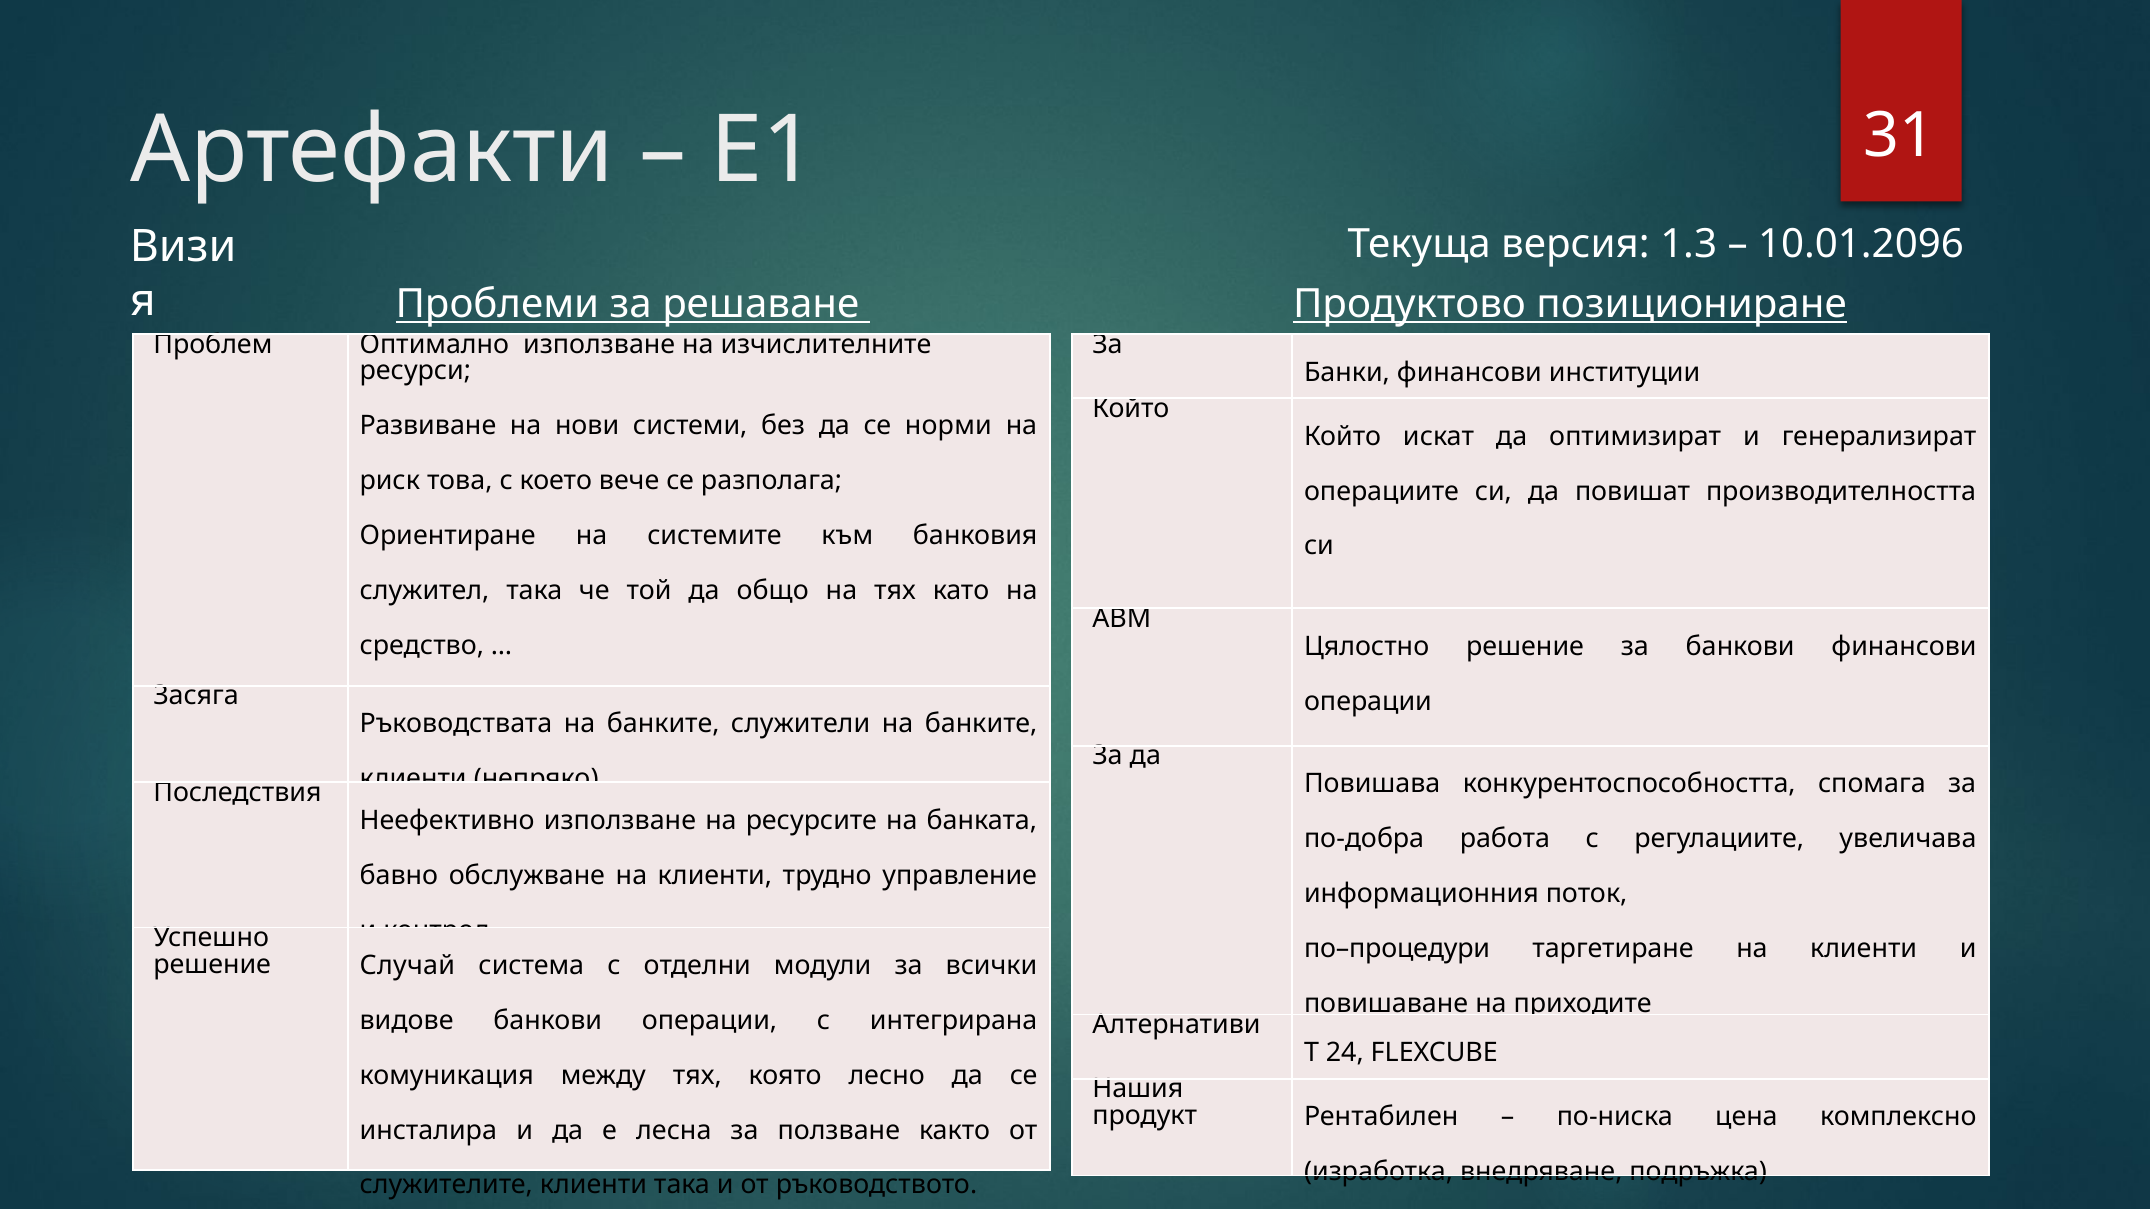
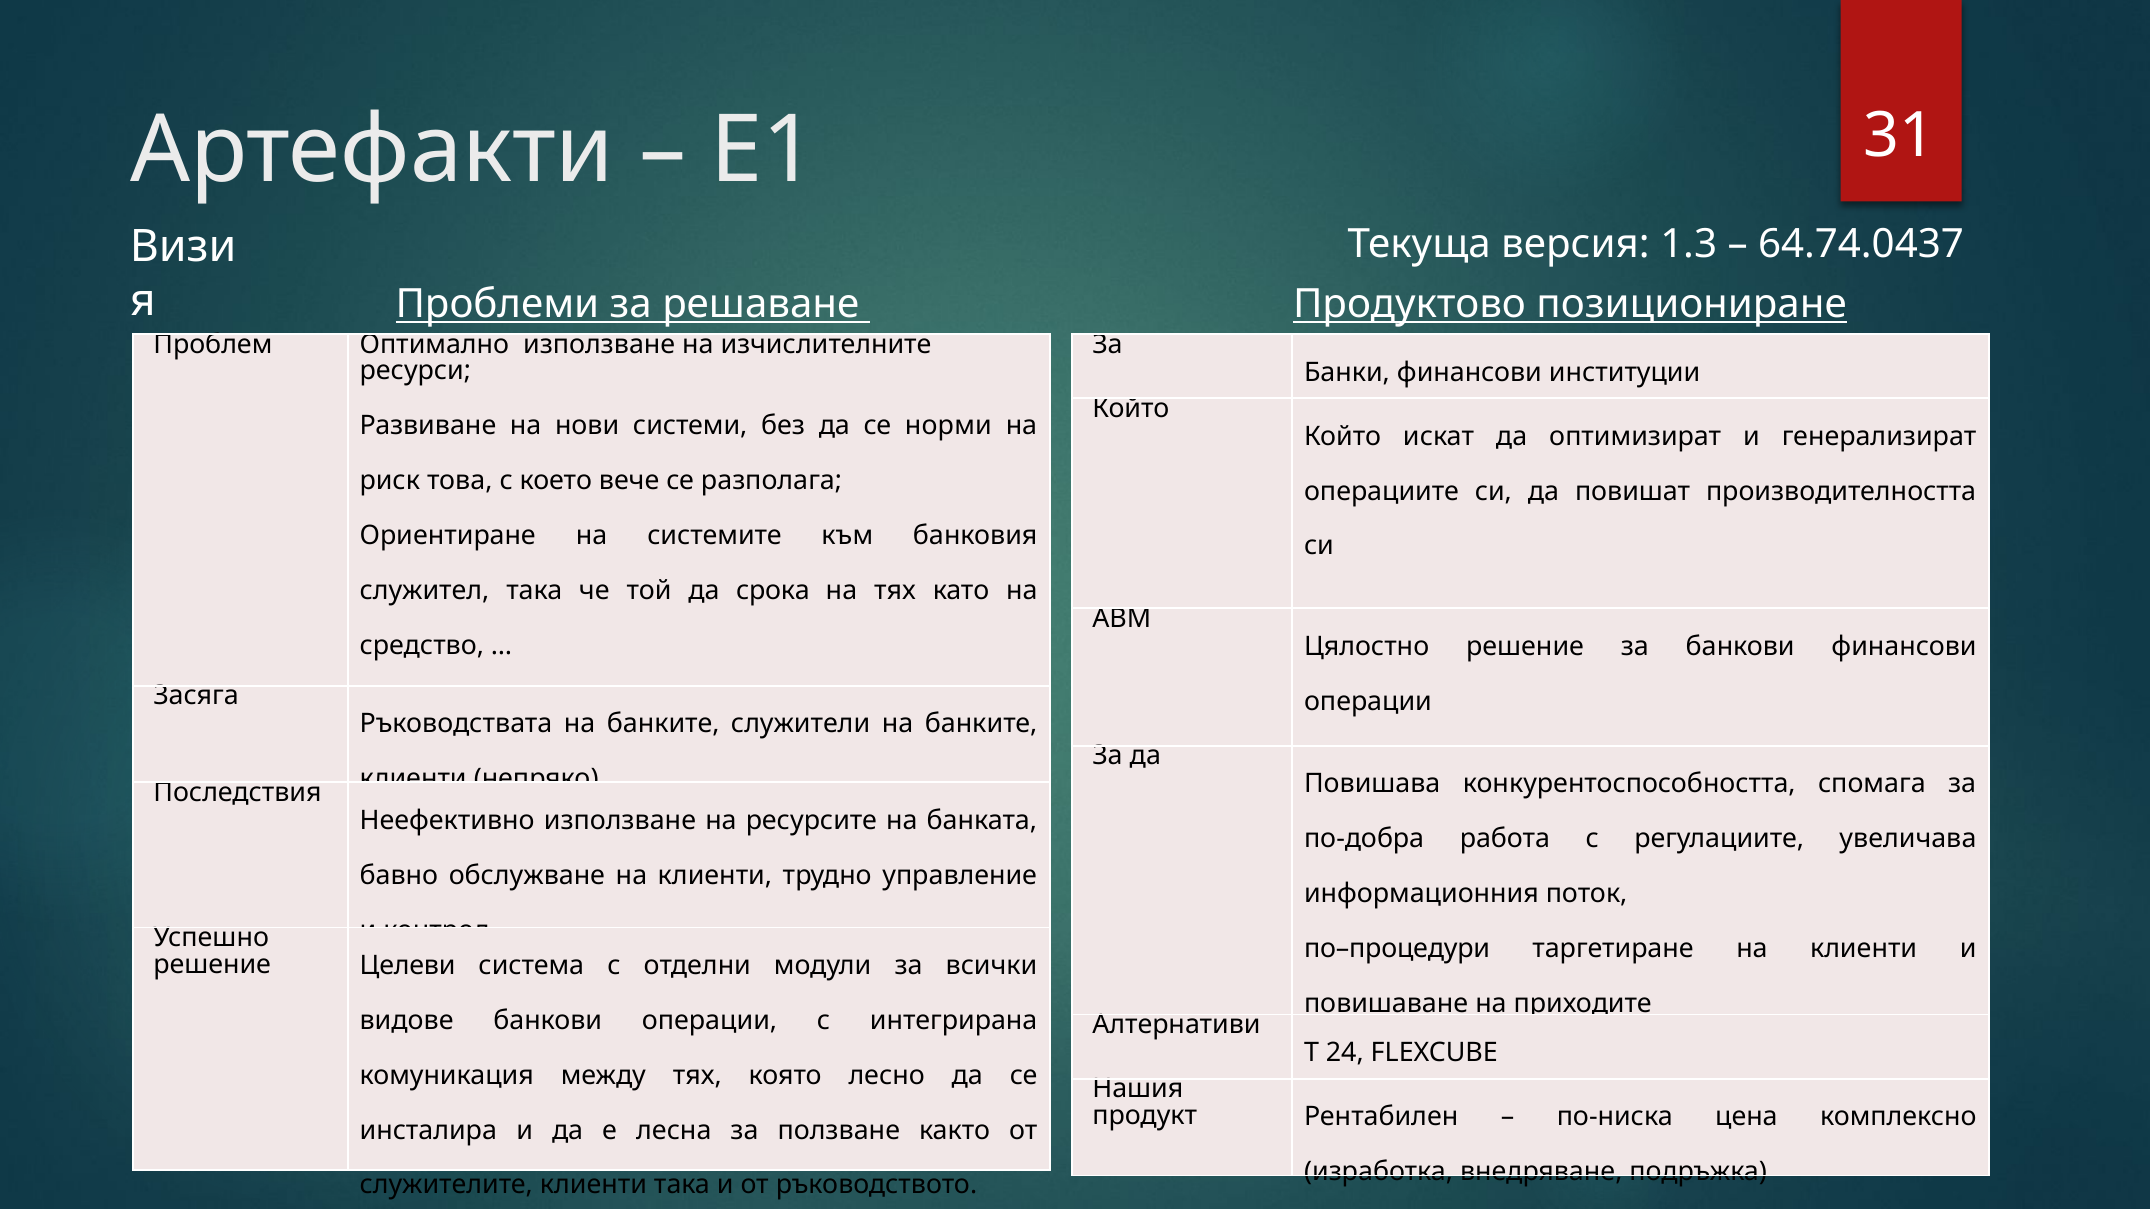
10.01.2096: 10.01.2096 -> 64.74.0437
общо: общо -> срока
Случай: Случай -> Целеви
